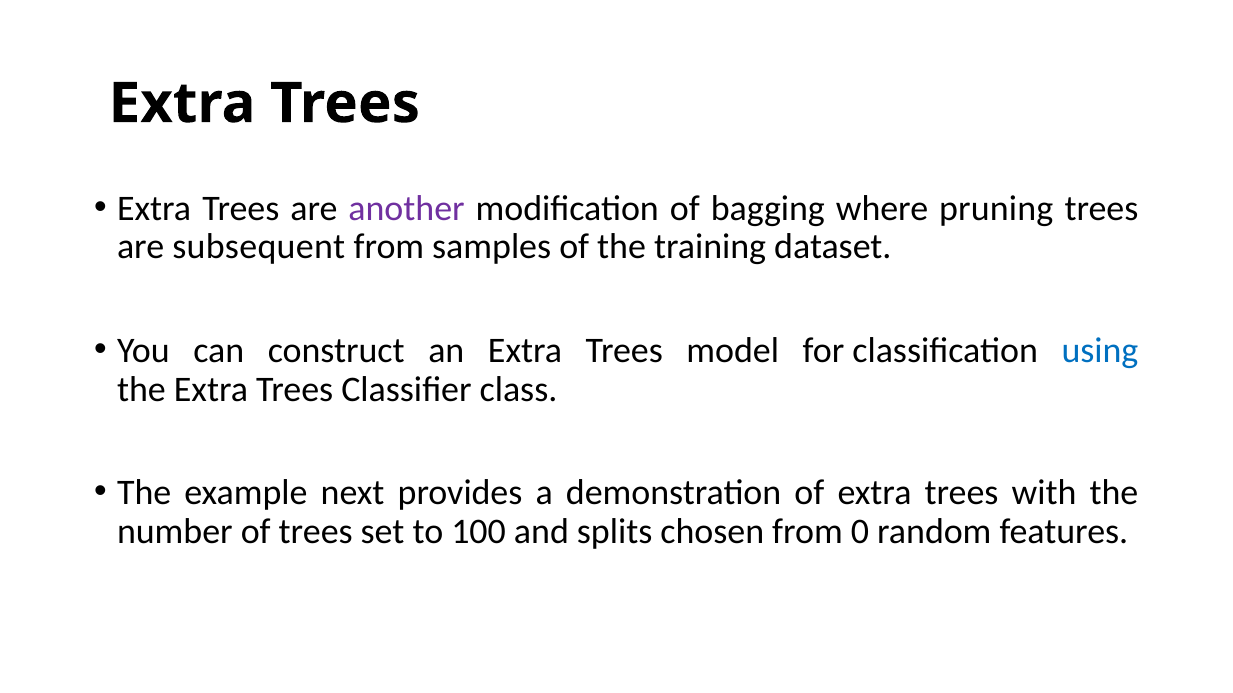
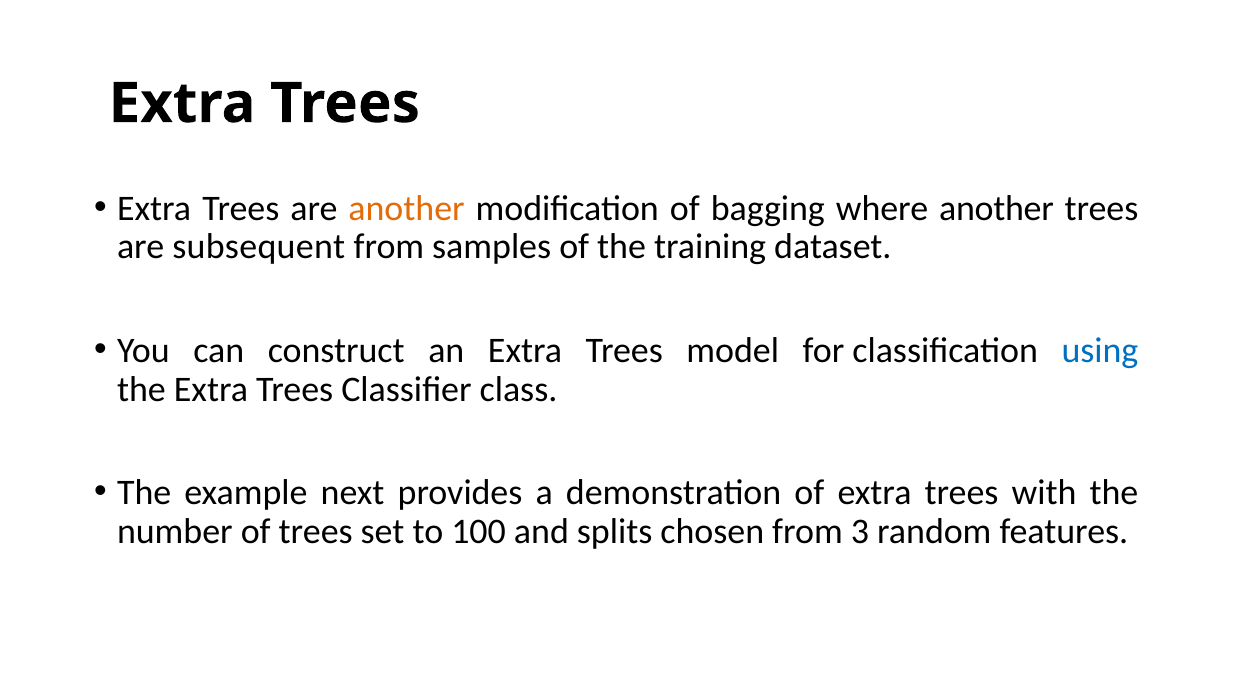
another at (407, 208) colour: purple -> orange
where pruning: pruning -> another
0: 0 -> 3
